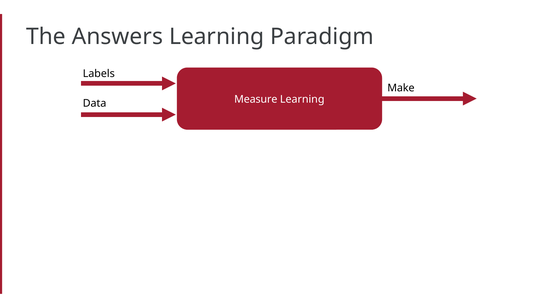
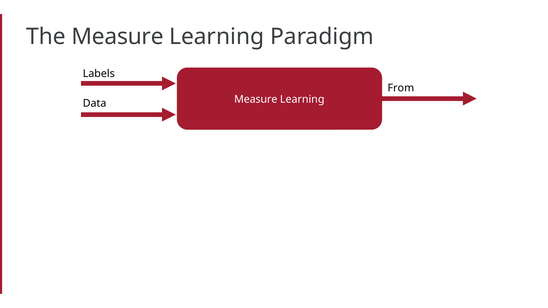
The Answers: Answers -> Measure
Make: Make -> From
